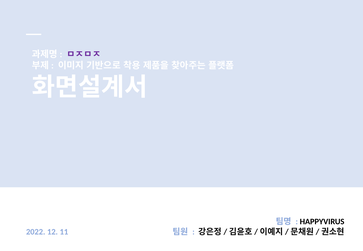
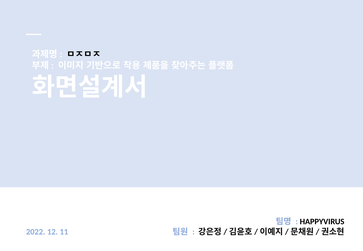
ㅁㅈㅁㅈ colour: purple -> black
